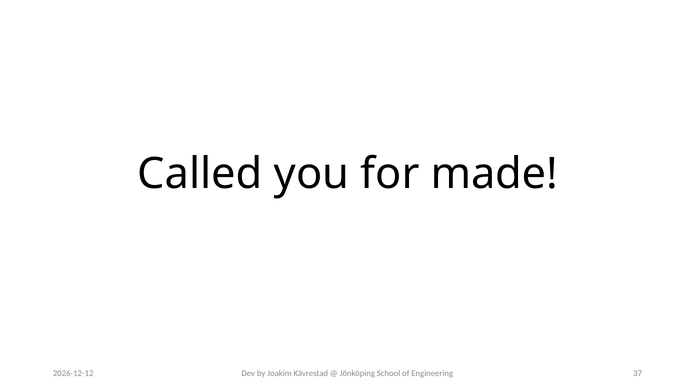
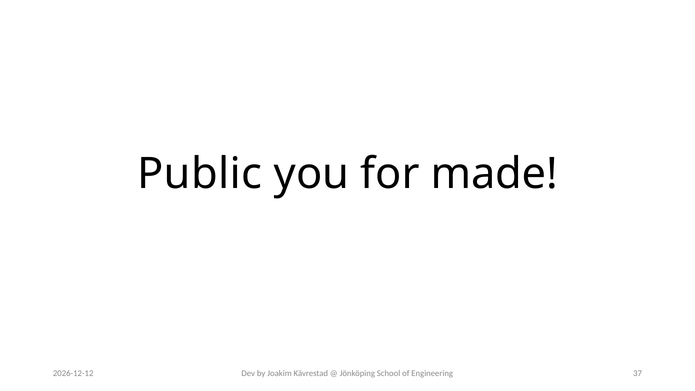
Called: Called -> Public
